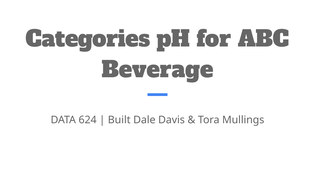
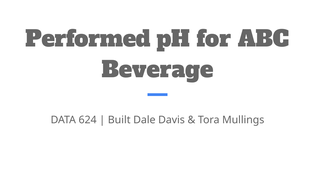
Categories: Categories -> Performed
